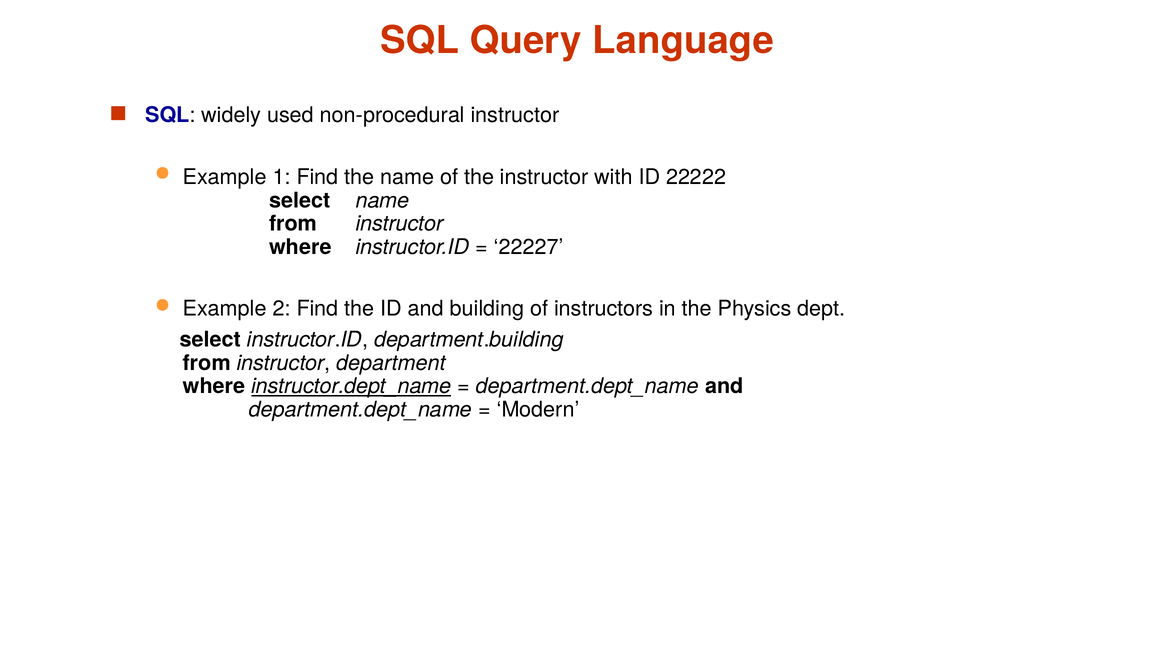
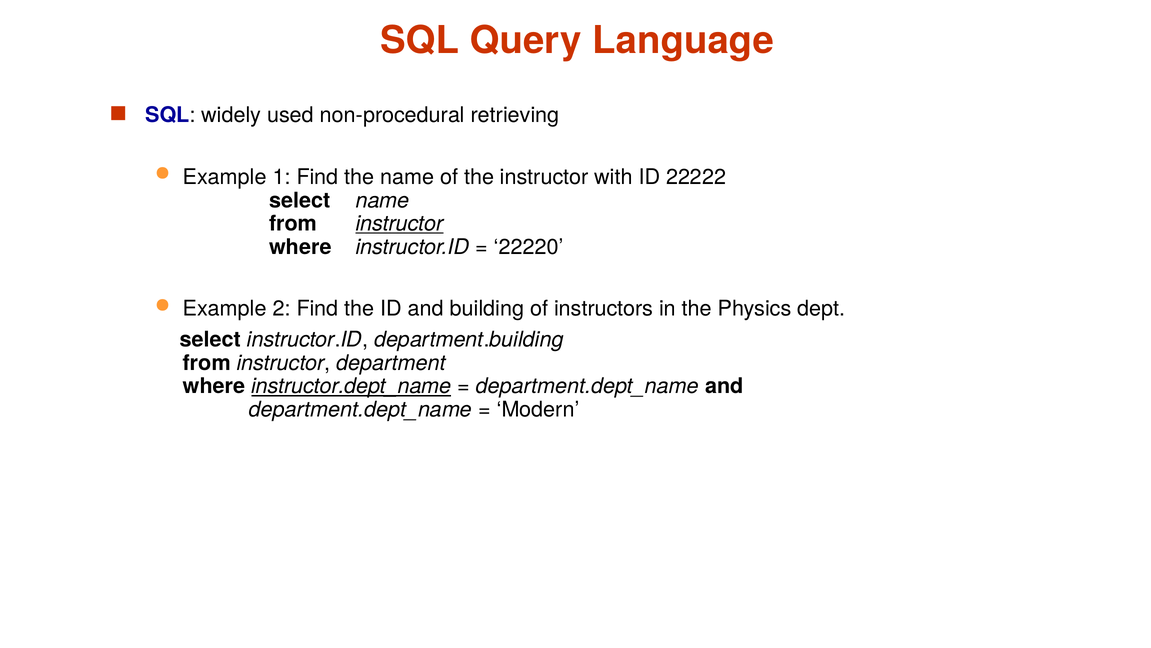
non-procedural instructor: instructor -> retrieving
instructor at (400, 224) underline: none -> present
22227: 22227 -> 22220
